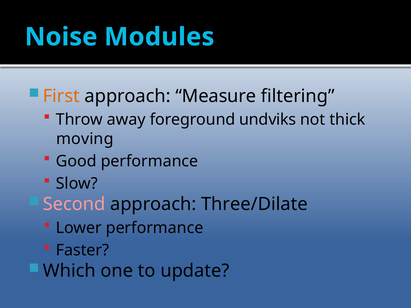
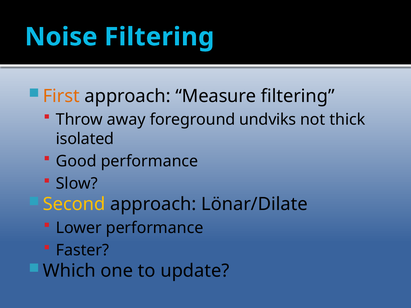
Noise Modules: Modules -> Filtering
moving: moving -> isolated
Second colour: pink -> yellow
Three/Dilate: Three/Dilate -> Lönar/Dilate
